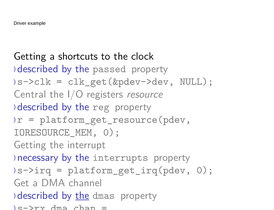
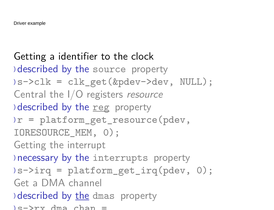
shortcuts: shortcuts -> identifier
passed: passed -> source
reg underline: none -> present
